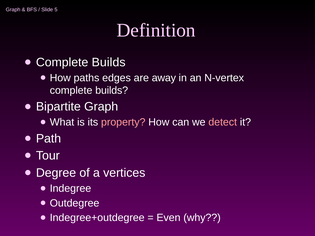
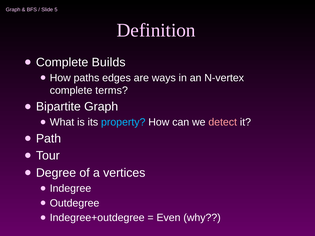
away: away -> ways
builds at (112, 91): builds -> terms
property colour: pink -> light blue
